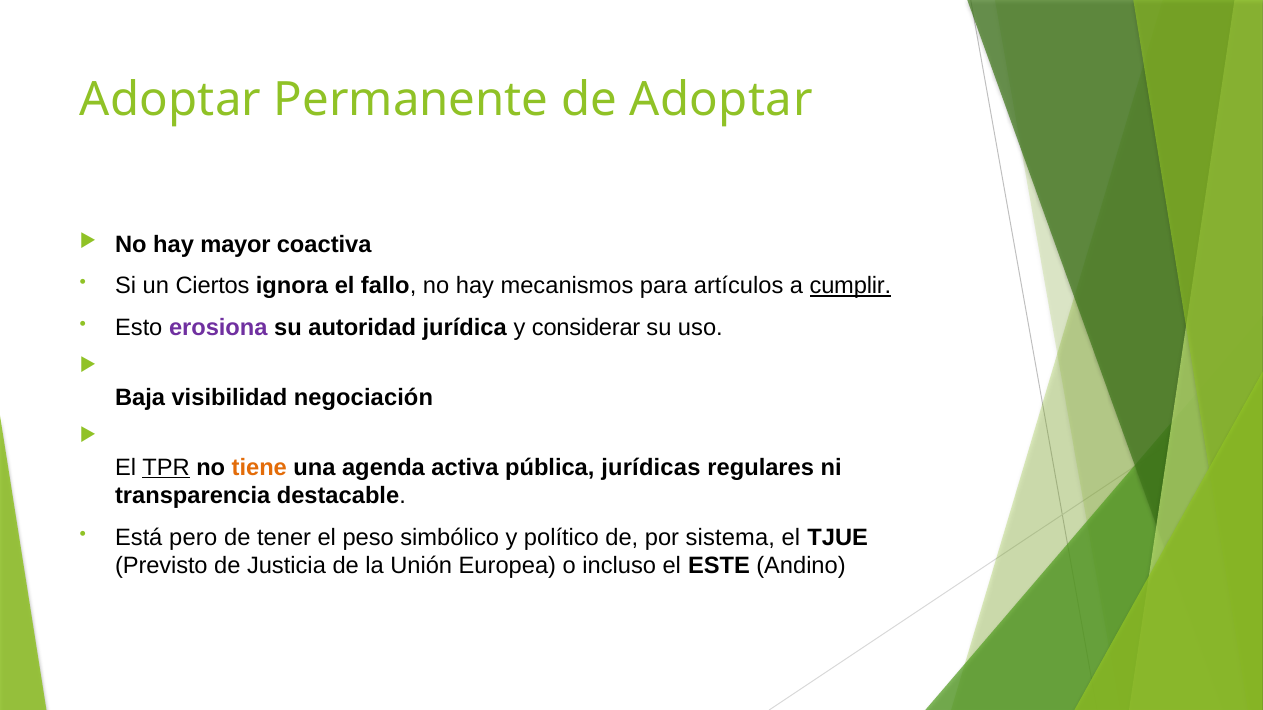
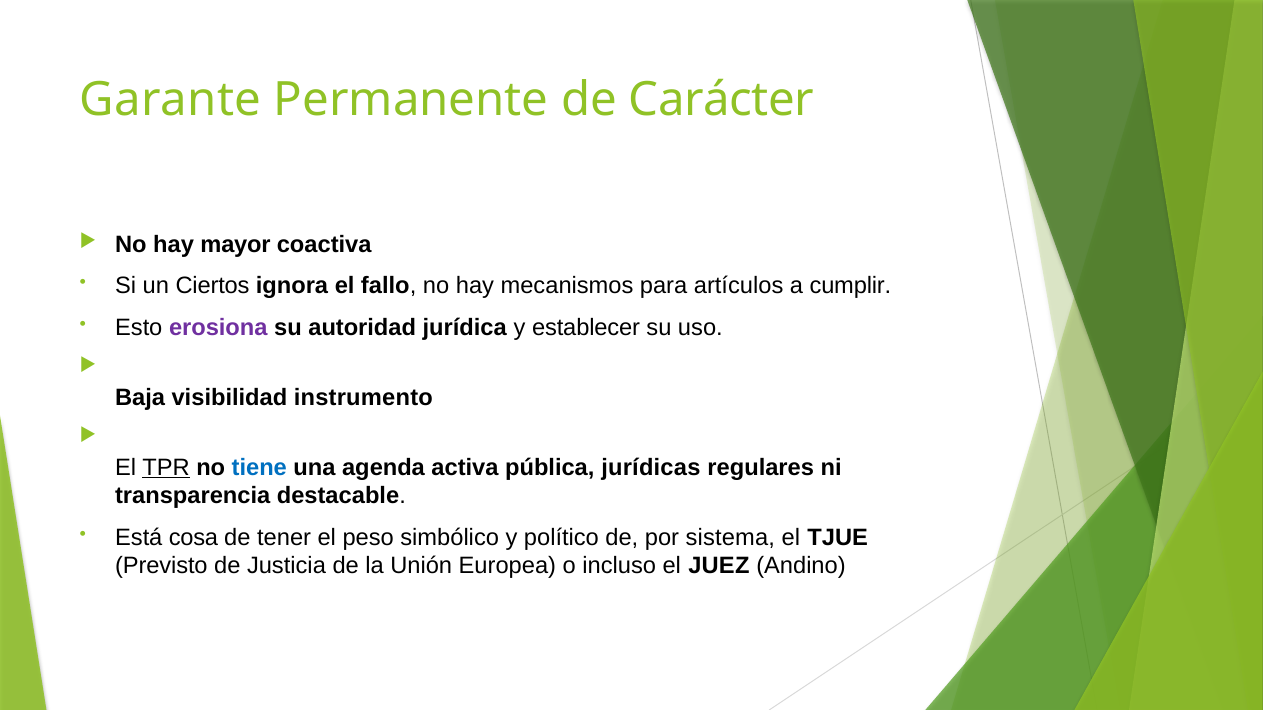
Adoptar at (170, 100): Adoptar -> Garante
de Adoptar: Adoptar -> Carácter
cumplir underline: present -> none
considerar: considerar -> establecer
negociación: negociación -> instrumento
tiene colour: orange -> blue
pero: pero -> cosa
ESTE: ESTE -> JUEZ
